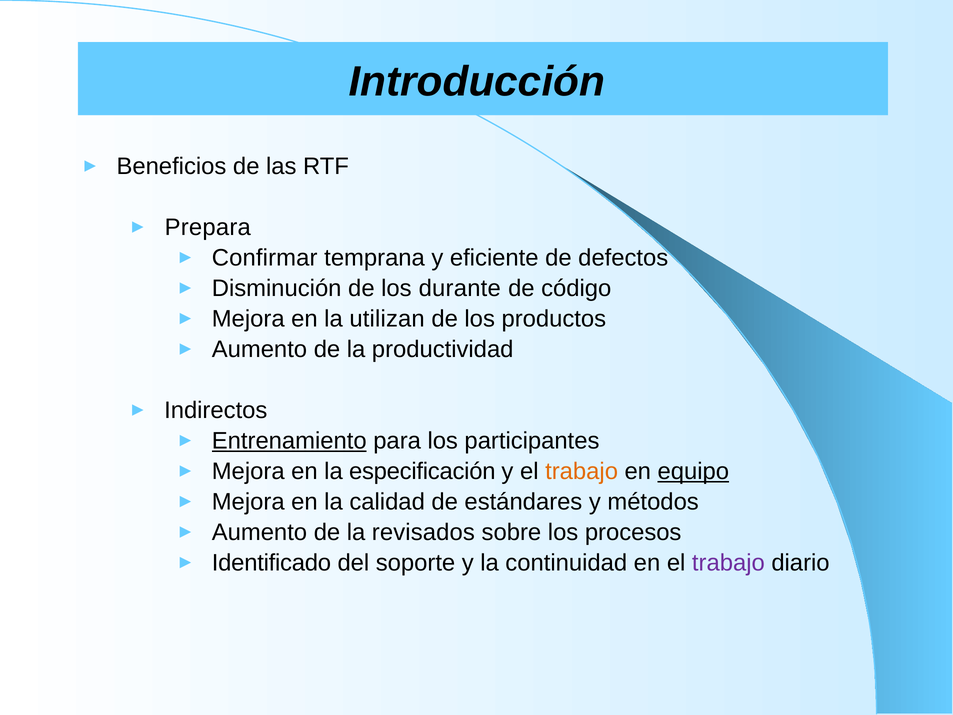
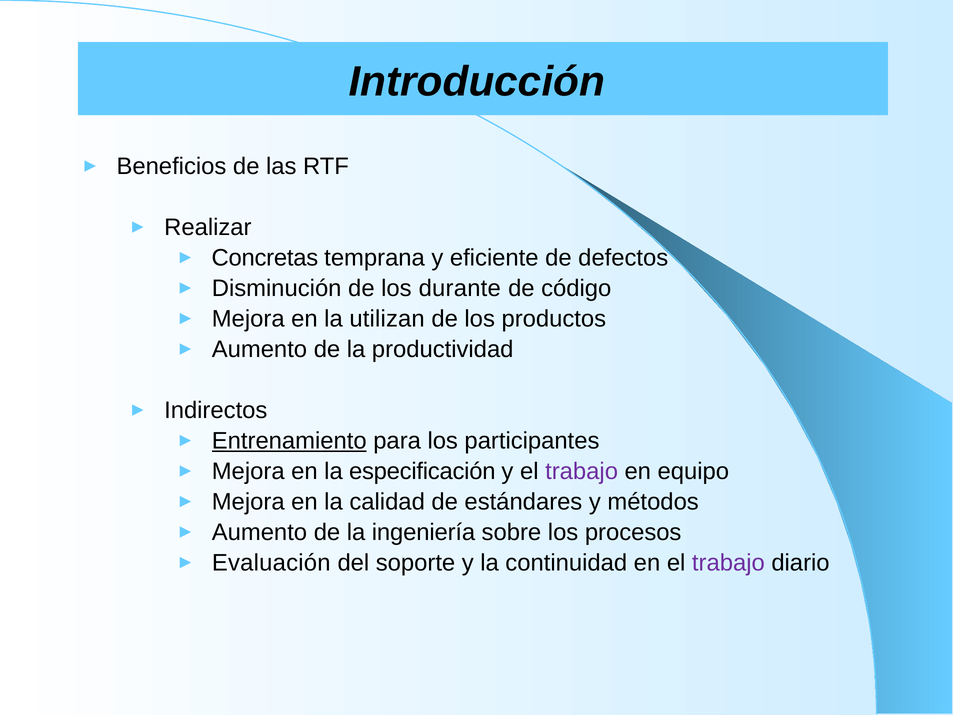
Prepara: Prepara -> Realizar
Confirmar: Confirmar -> Concretas
trabajo at (582, 471) colour: orange -> purple
equipo underline: present -> none
revisados: revisados -> ingeniería
Identificado: Identificado -> Evaluación
